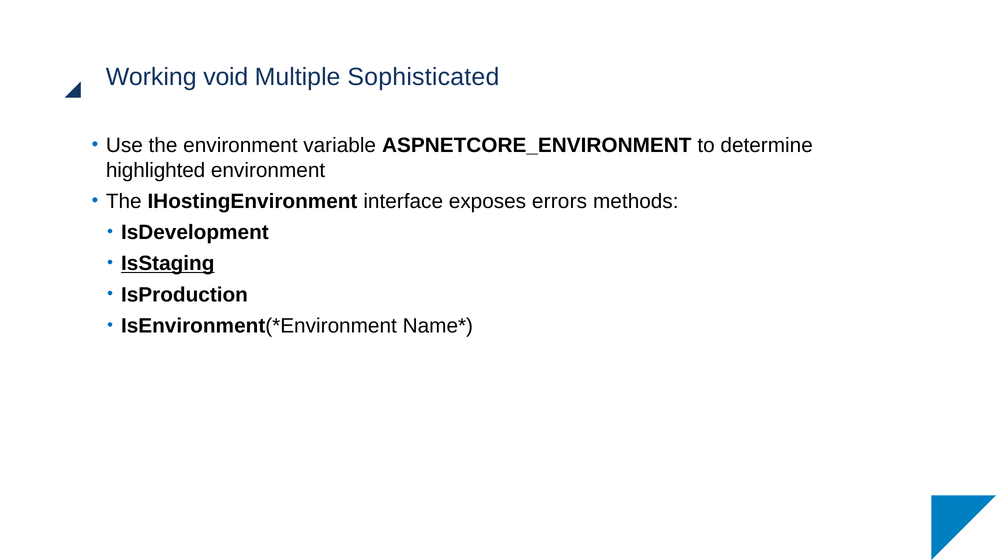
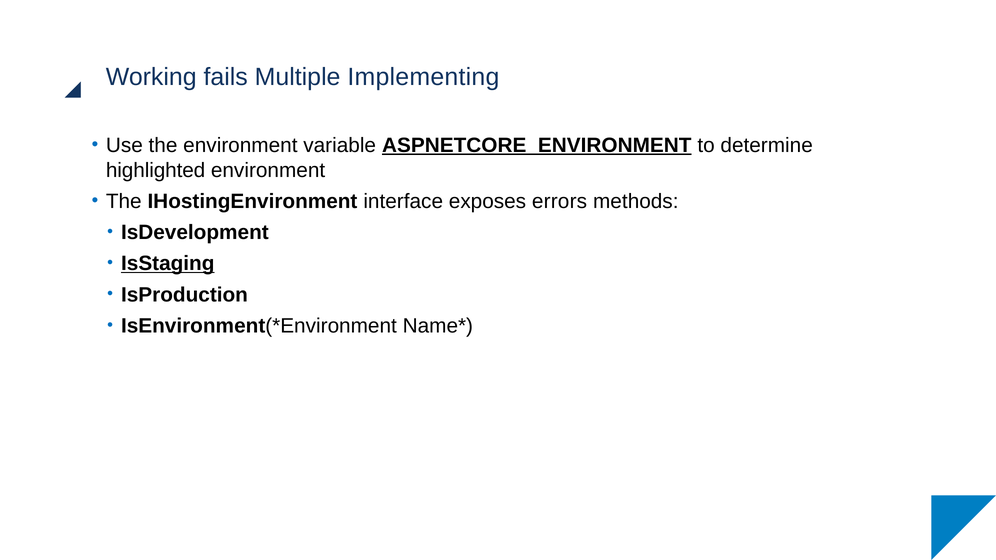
void: void -> fails
Sophisticated: Sophisticated -> Implementing
ASPNETCORE_ENVIRONMENT underline: none -> present
